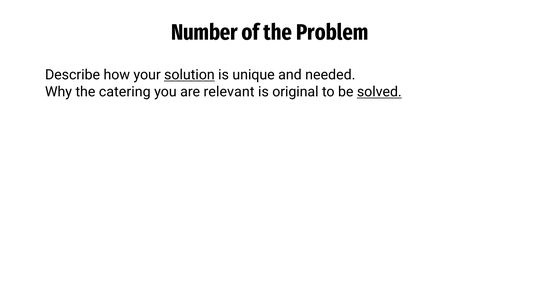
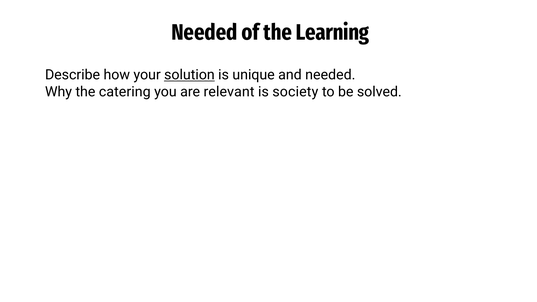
Number at (204, 32): Number -> Needed
Problem: Problem -> Learning
original: original -> society
solved underline: present -> none
